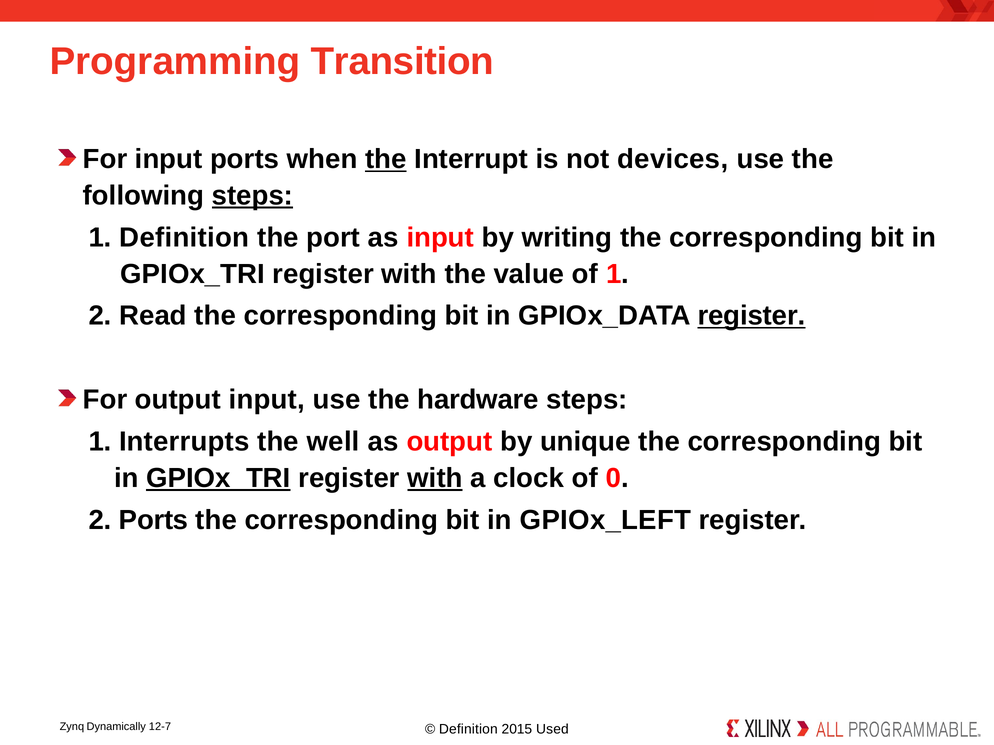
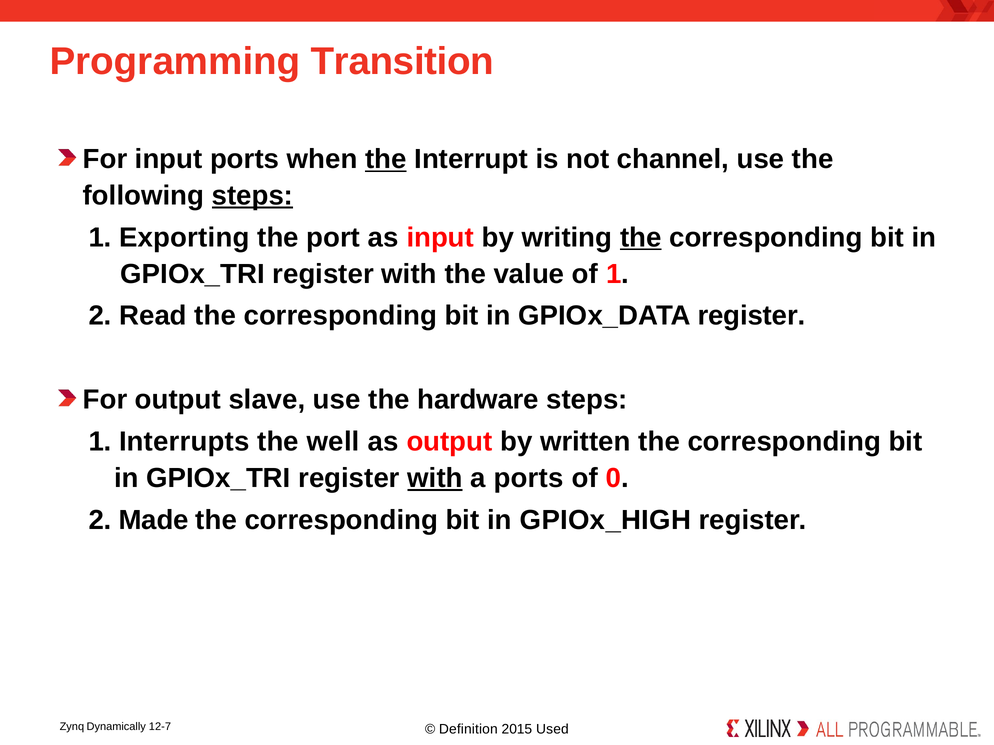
devices: devices -> channel
1 Definition: Definition -> Exporting
the at (641, 238) underline: none -> present
register at (752, 316) underline: present -> none
output input: input -> slave
unique: unique -> written
GPIOx_TRI at (218, 478) underline: present -> none
a clock: clock -> ports
2 Ports: Ports -> Made
GPIOx_LEFT: GPIOx_LEFT -> GPIOx_HIGH
